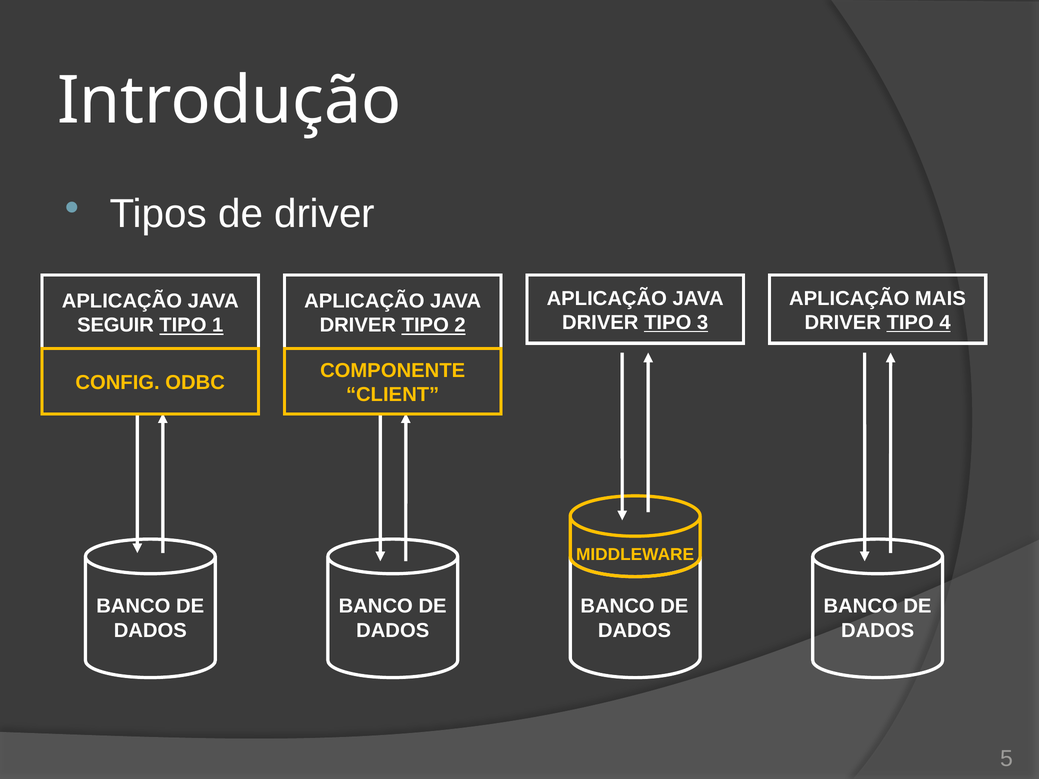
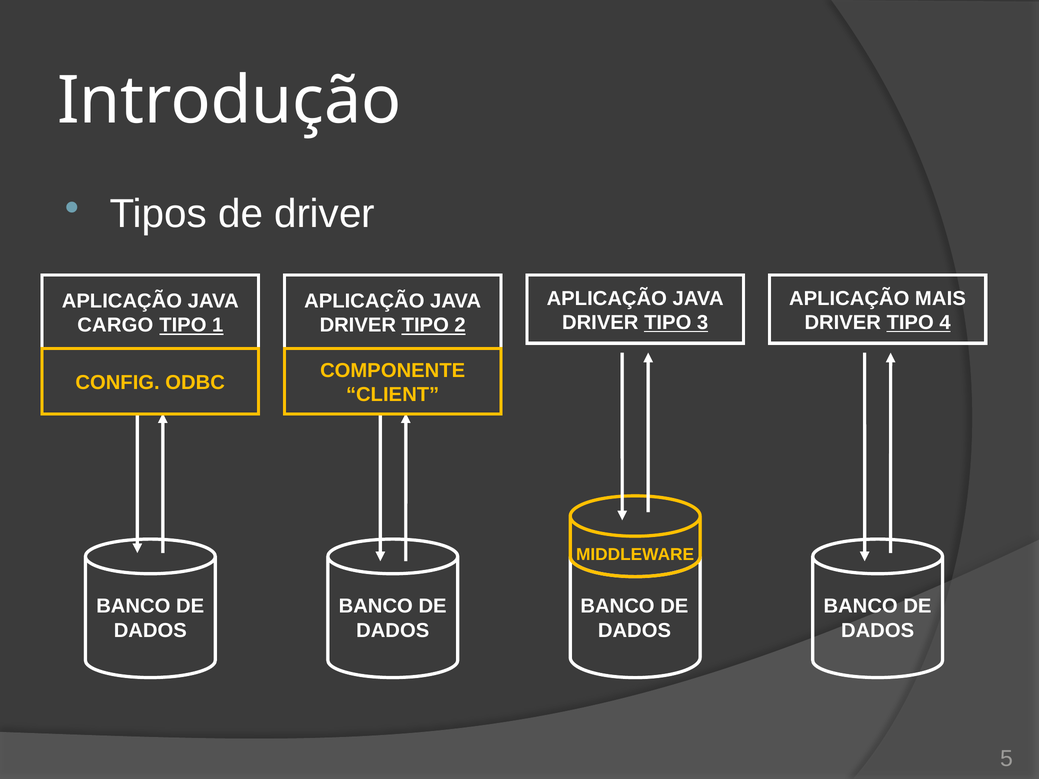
SEGUIR: SEGUIR -> CARGO
